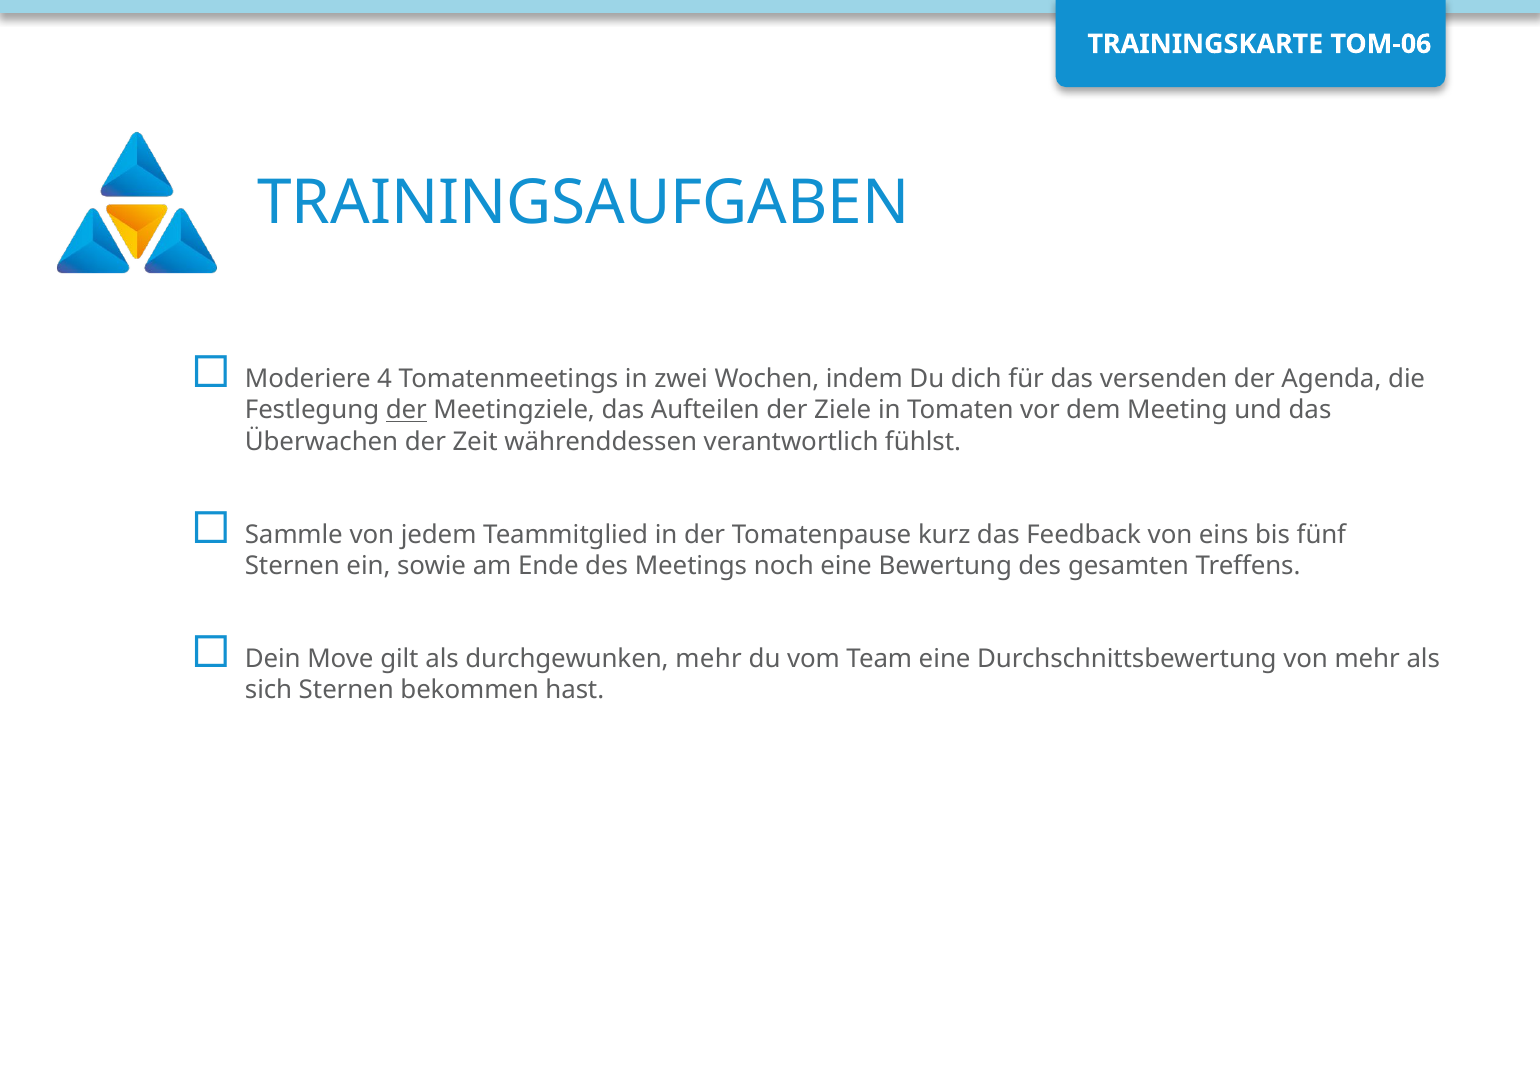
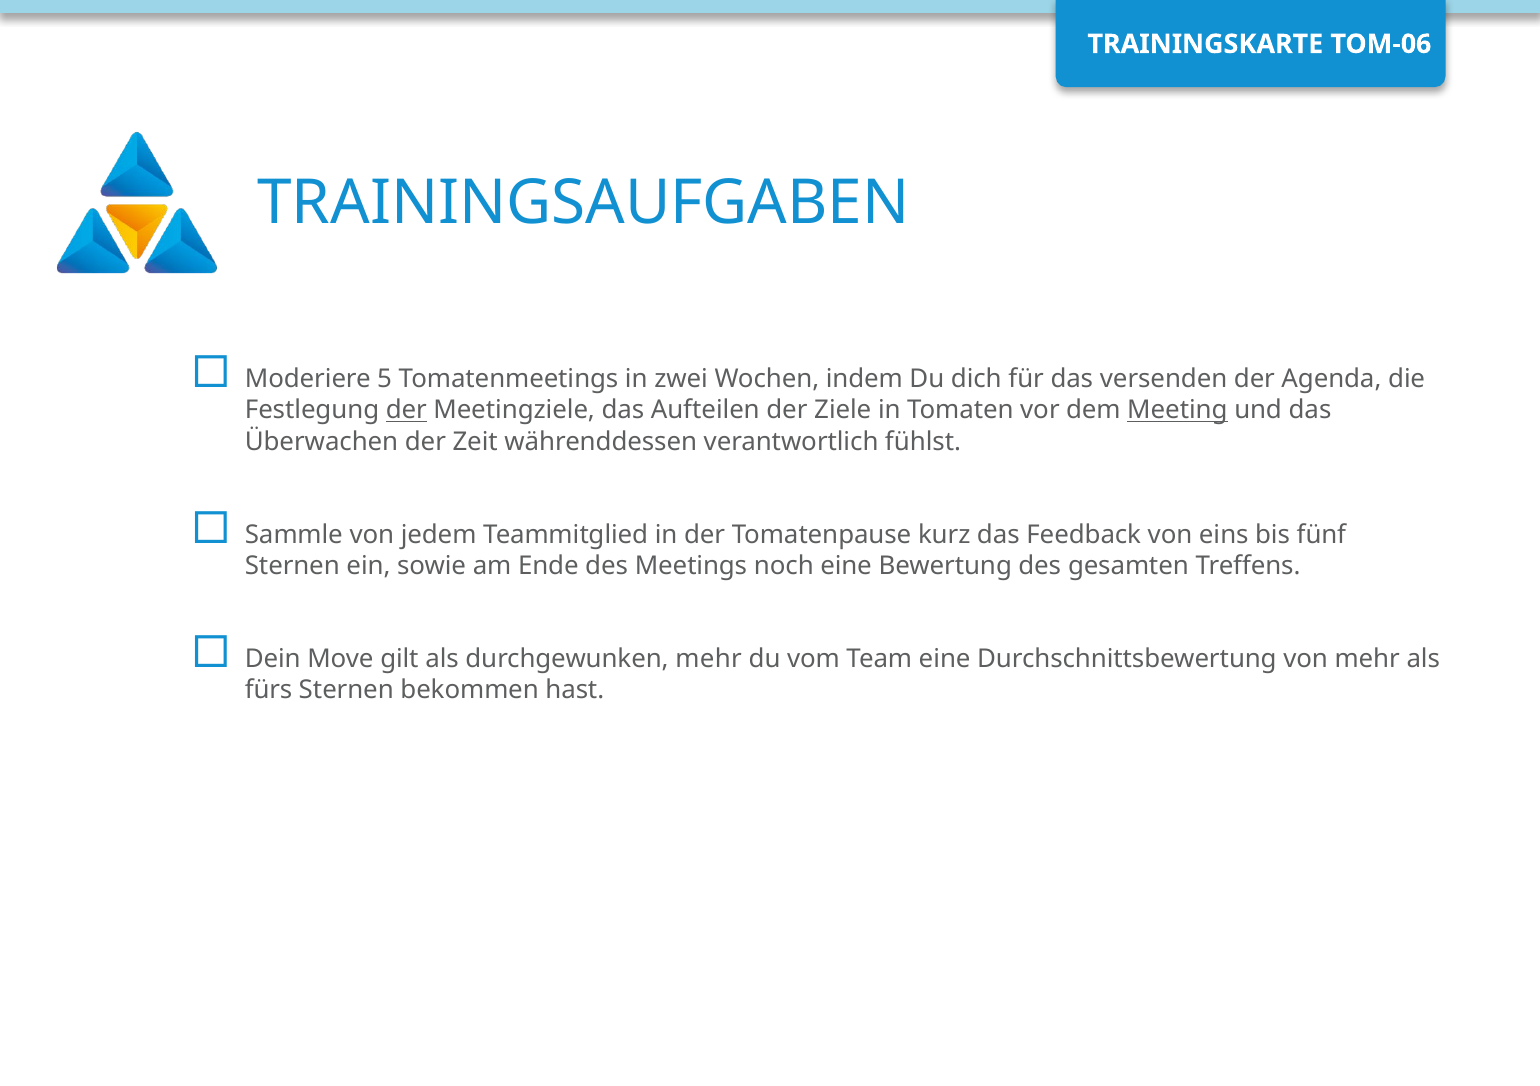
4: 4 -> 5
Meeting underline: none -> present
sich: sich -> fürs
